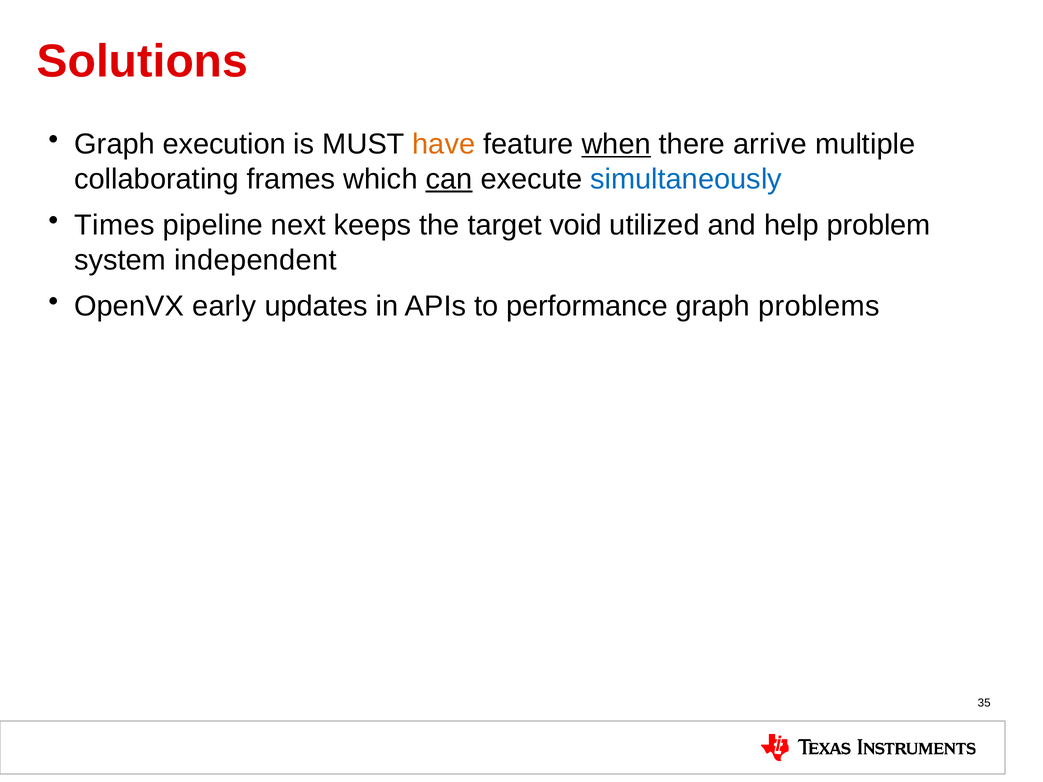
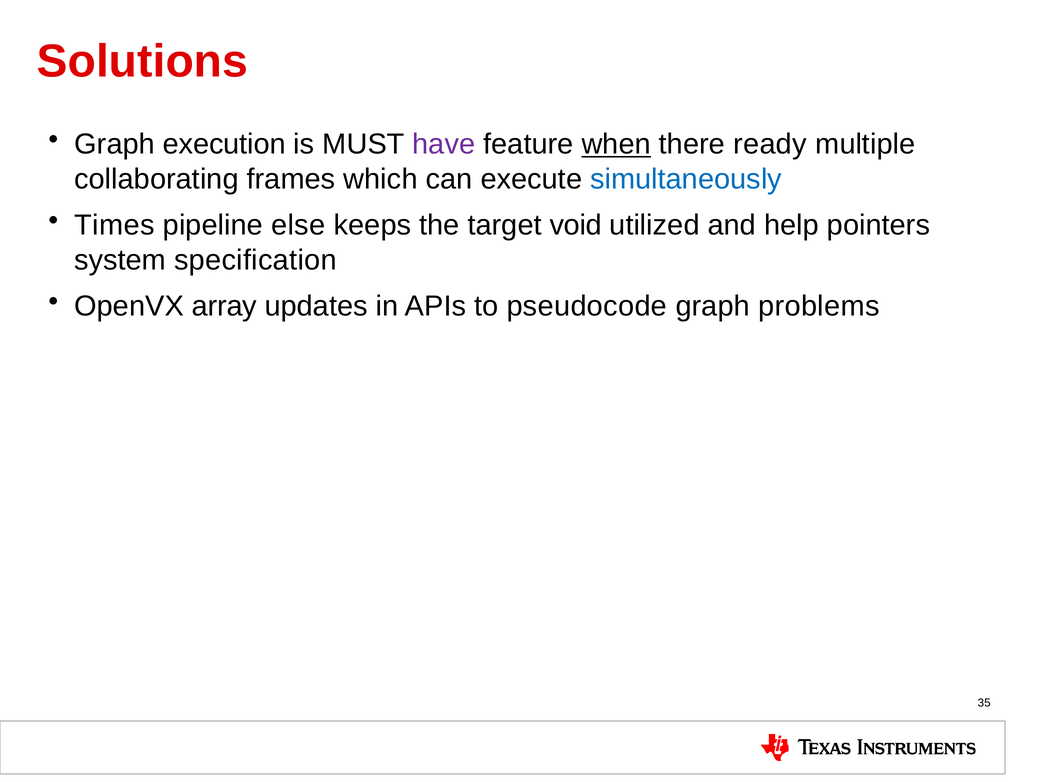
have colour: orange -> purple
arrive: arrive -> ready
can underline: present -> none
next: next -> else
problem: problem -> pointers
independent: independent -> specification
early: early -> array
performance: performance -> pseudocode
